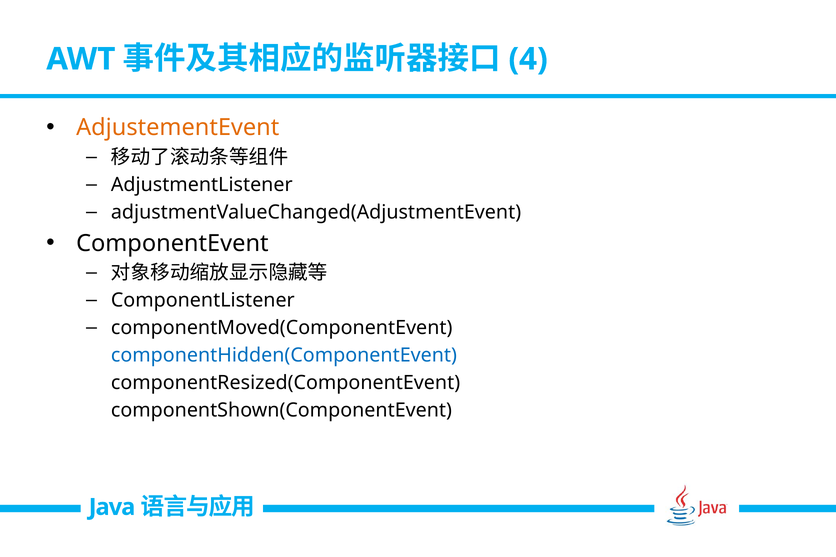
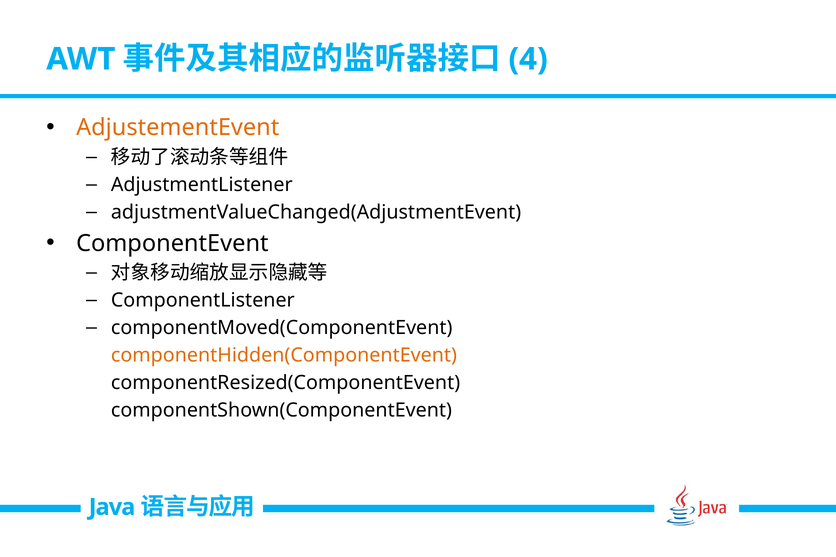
componentHidden(ComponentEvent colour: blue -> orange
